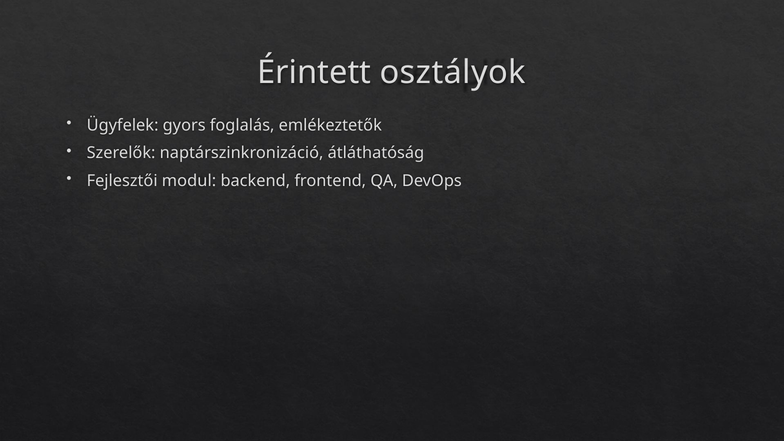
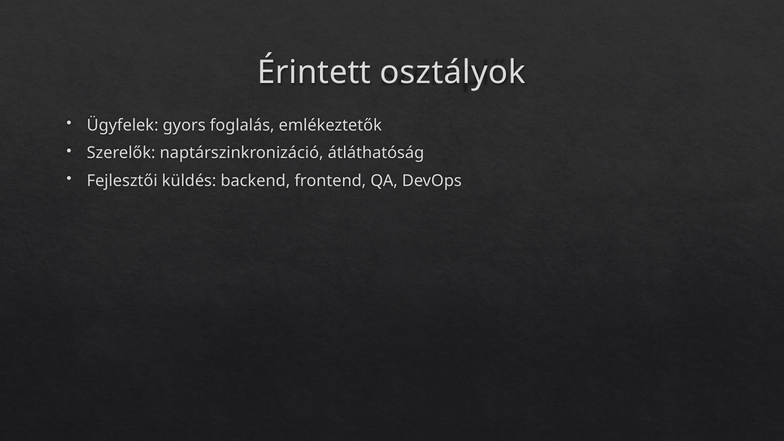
modul: modul -> küldés
